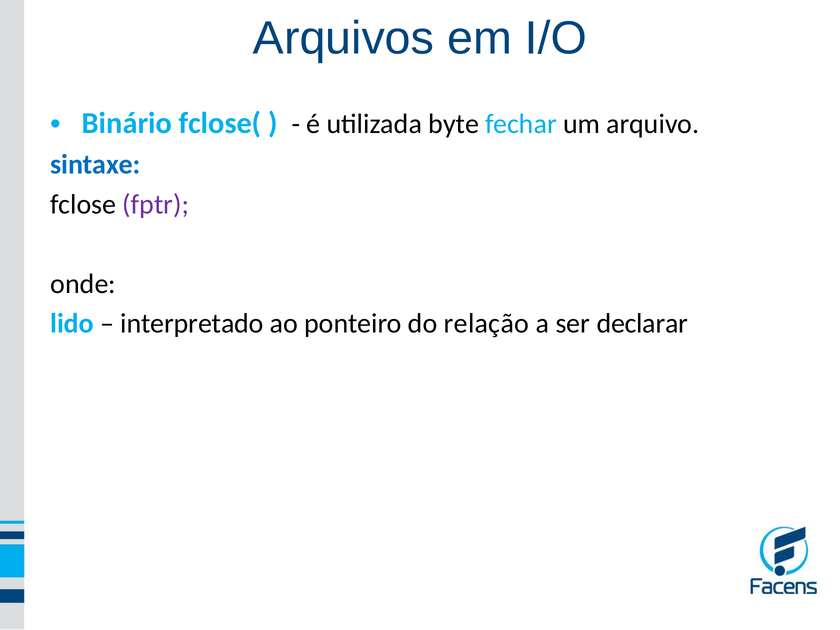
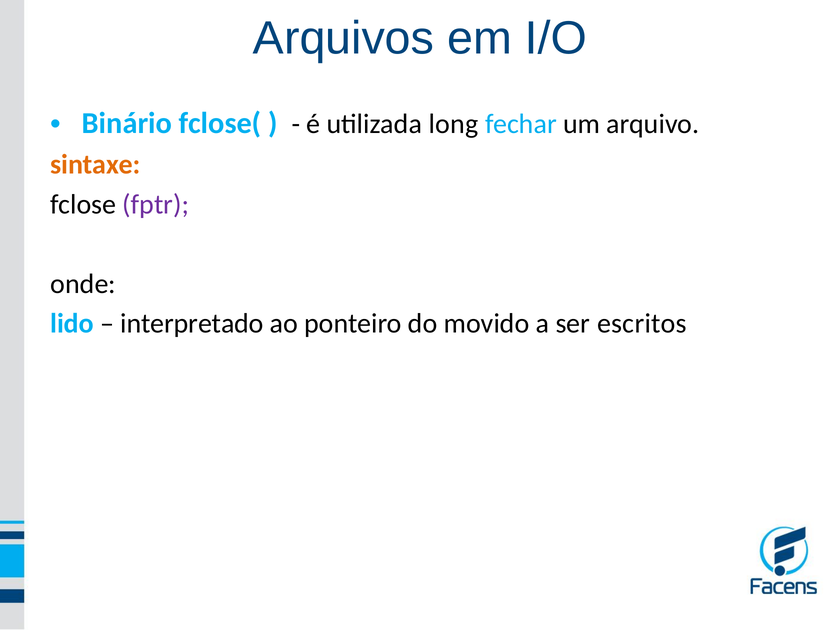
byte: byte -> long
sintaxe colour: blue -> orange
relação: relação -> movido
declarar: declarar -> escritos
